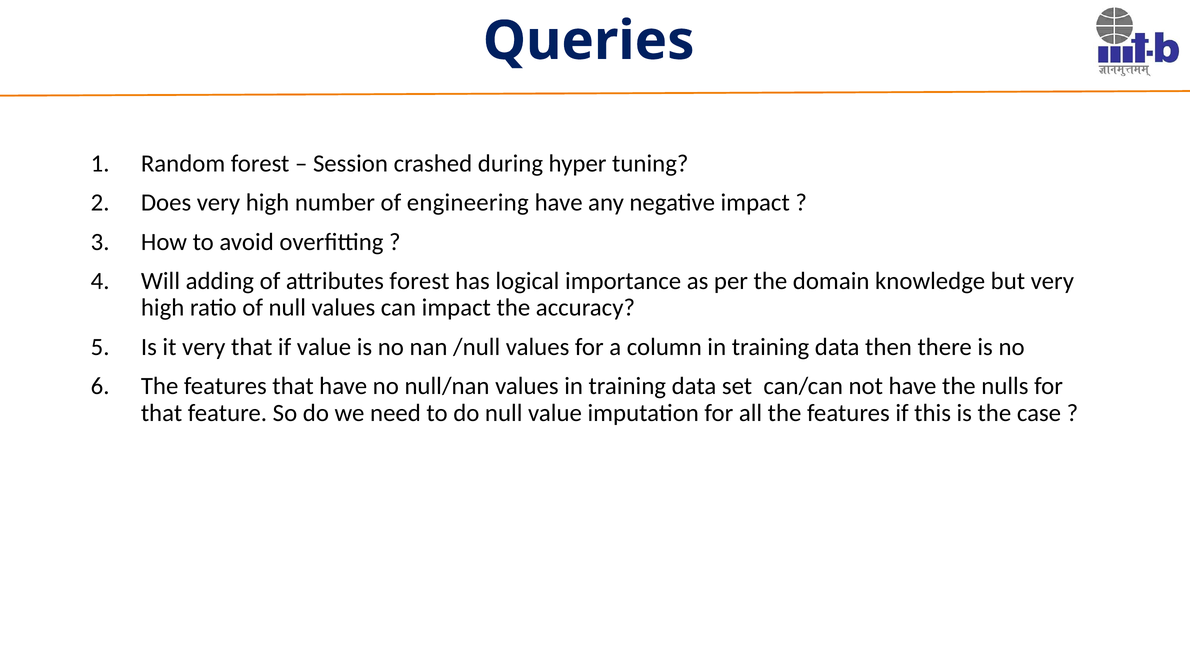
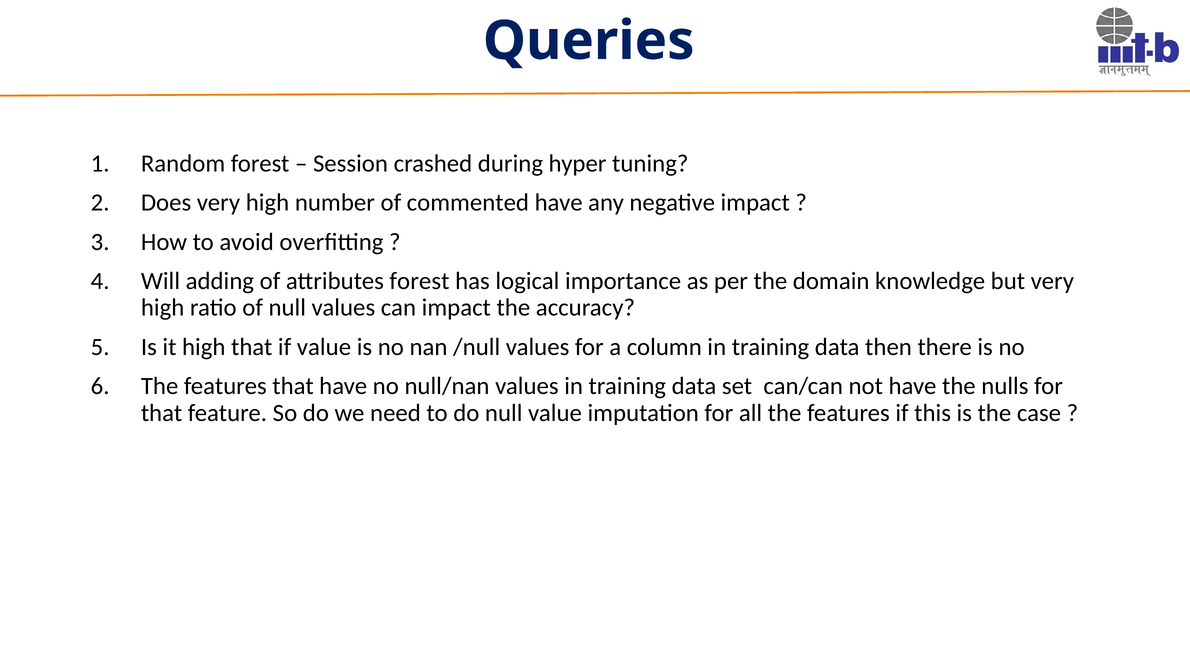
engineering: engineering -> commented
it very: very -> high
